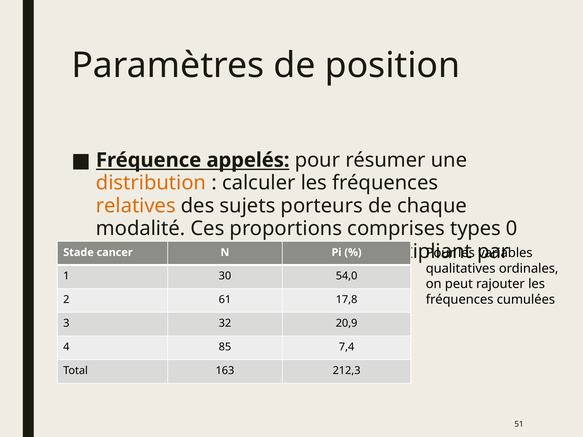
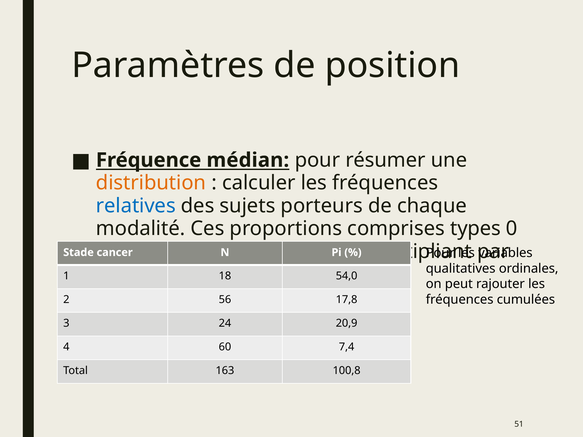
appelés: appelés -> médian
relatives colour: orange -> blue
30: 30 -> 18
61: 61 -> 56
32: 32 -> 24
85: 85 -> 60
212,3: 212,3 -> 100,8
